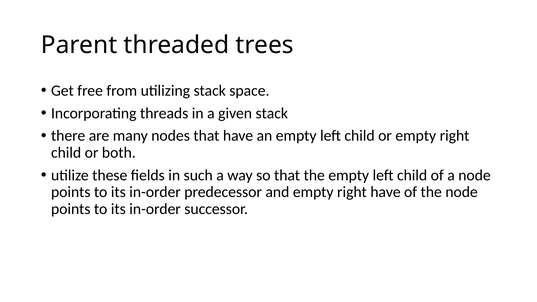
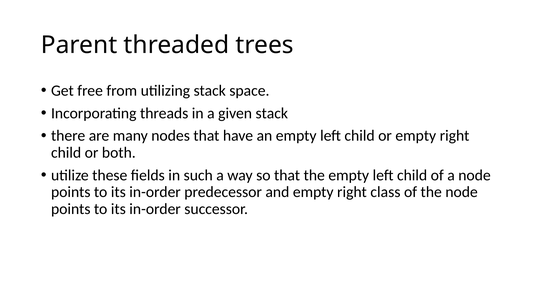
right have: have -> class
